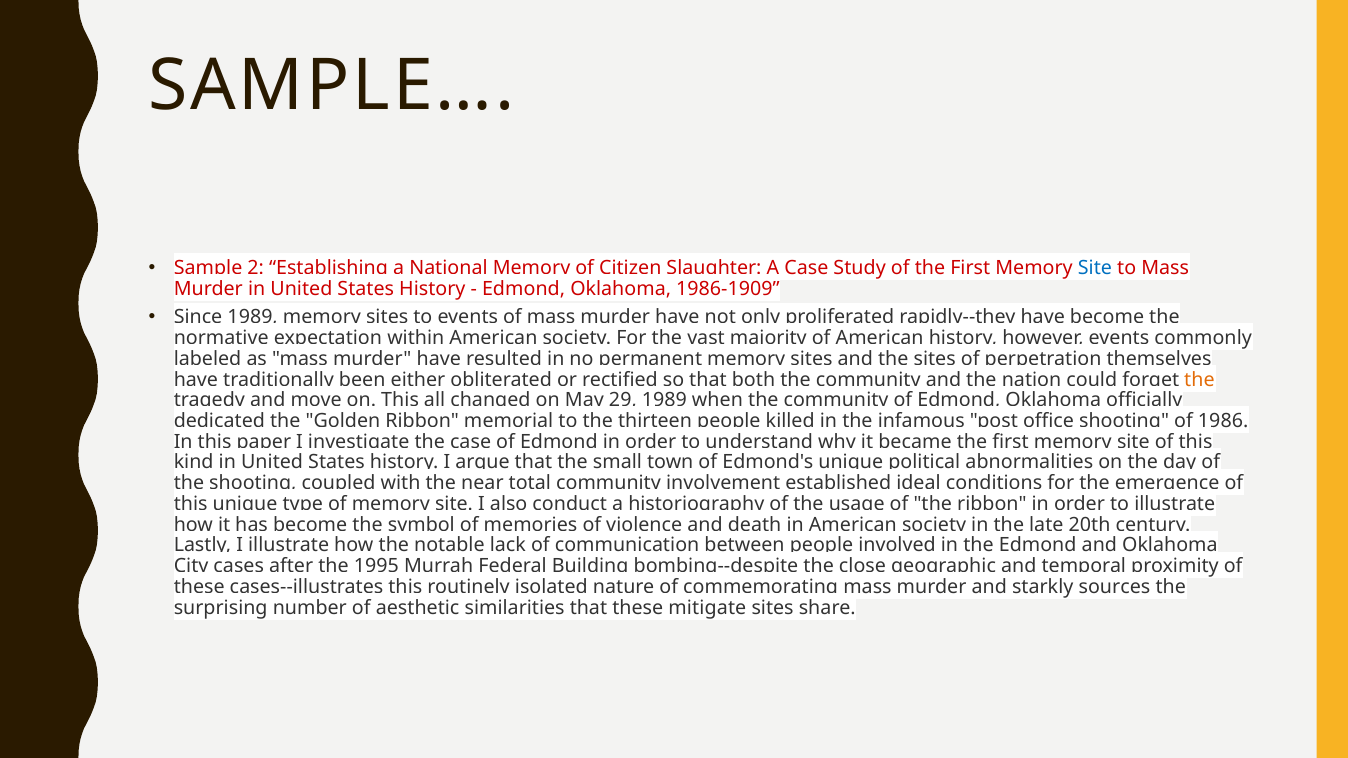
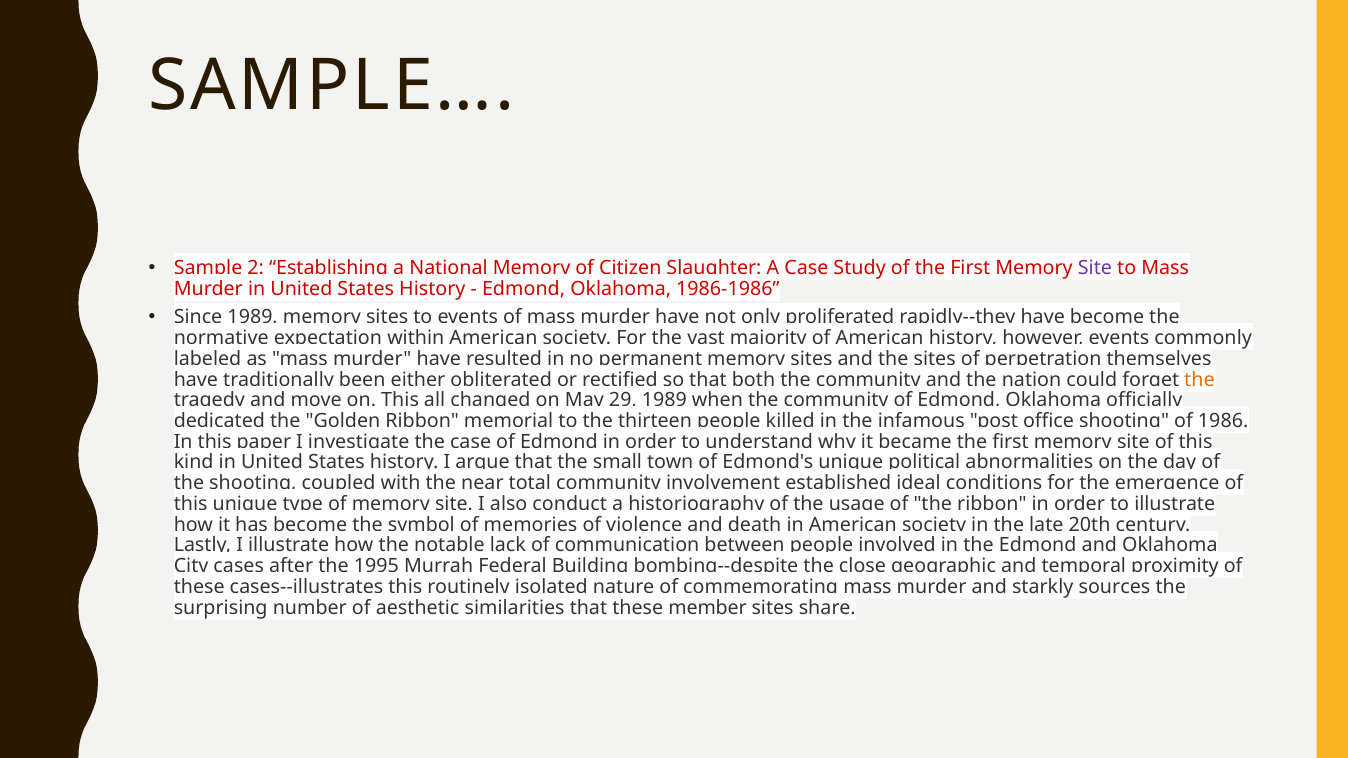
Site at (1095, 268) colour: blue -> purple
1986-1909: 1986-1909 -> 1986-1986
mitigate: mitigate -> member
